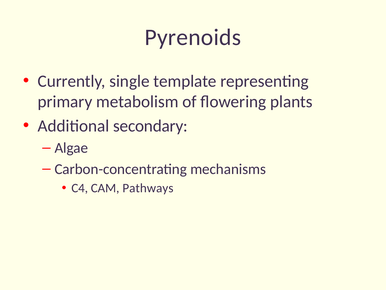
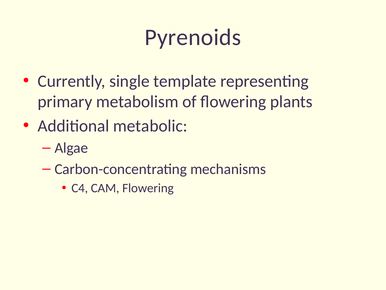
secondary: secondary -> metabolic
CAM Pathways: Pathways -> Flowering
